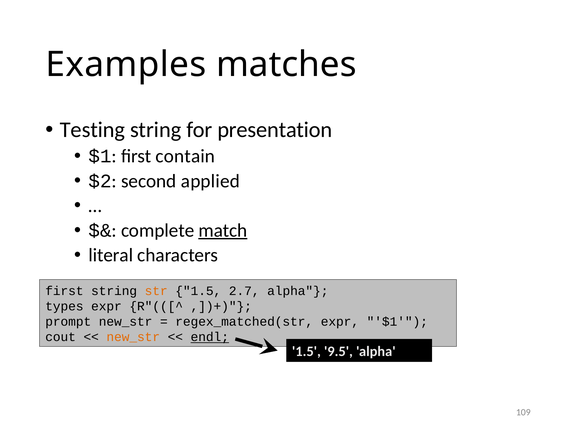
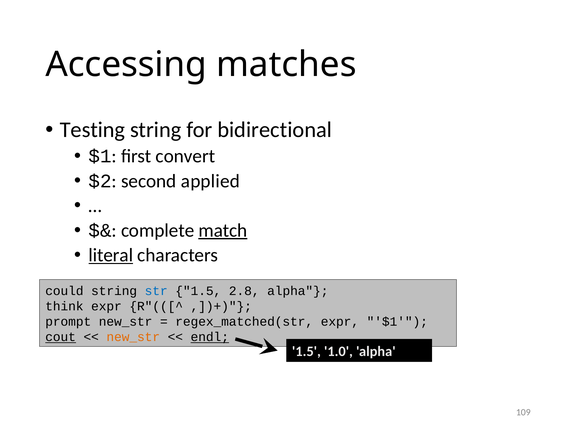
Examples: Examples -> Accessing
presentation: presentation -> bidirectional
contain: contain -> convert
literal underline: none -> present
first at (64, 291): first -> could
str colour: orange -> blue
2.7: 2.7 -> 2.8
types: types -> think
cout underline: none -> present
9.5: 9.5 -> 1.0
